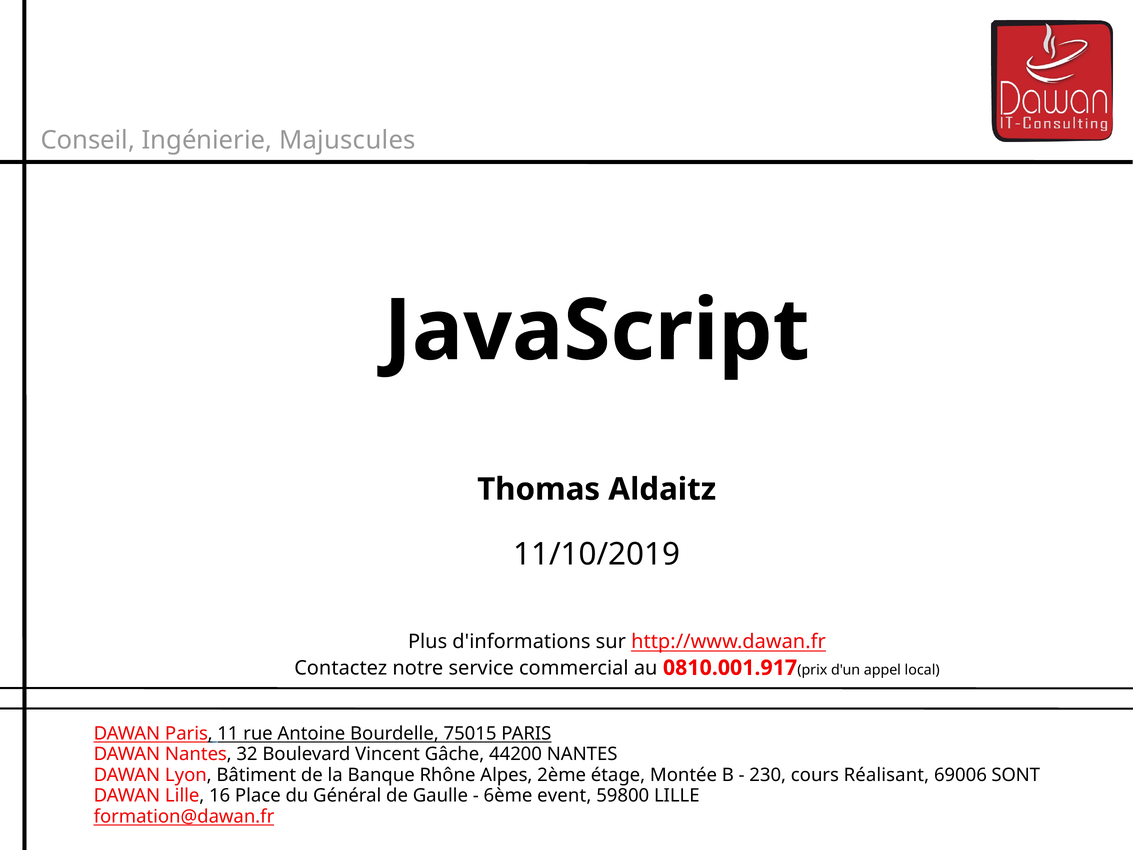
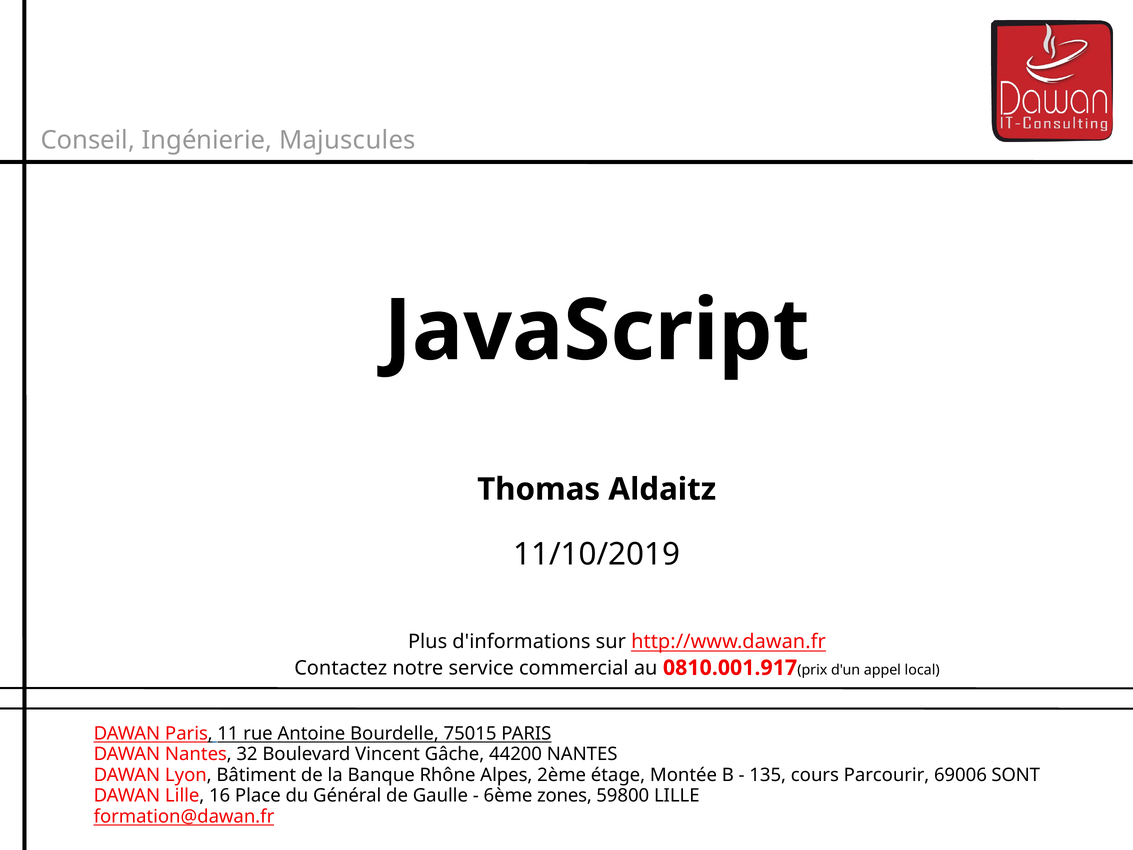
230: 230 -> 135
Réalisant: Réalisant -> Parcourir
event: event -> zones
